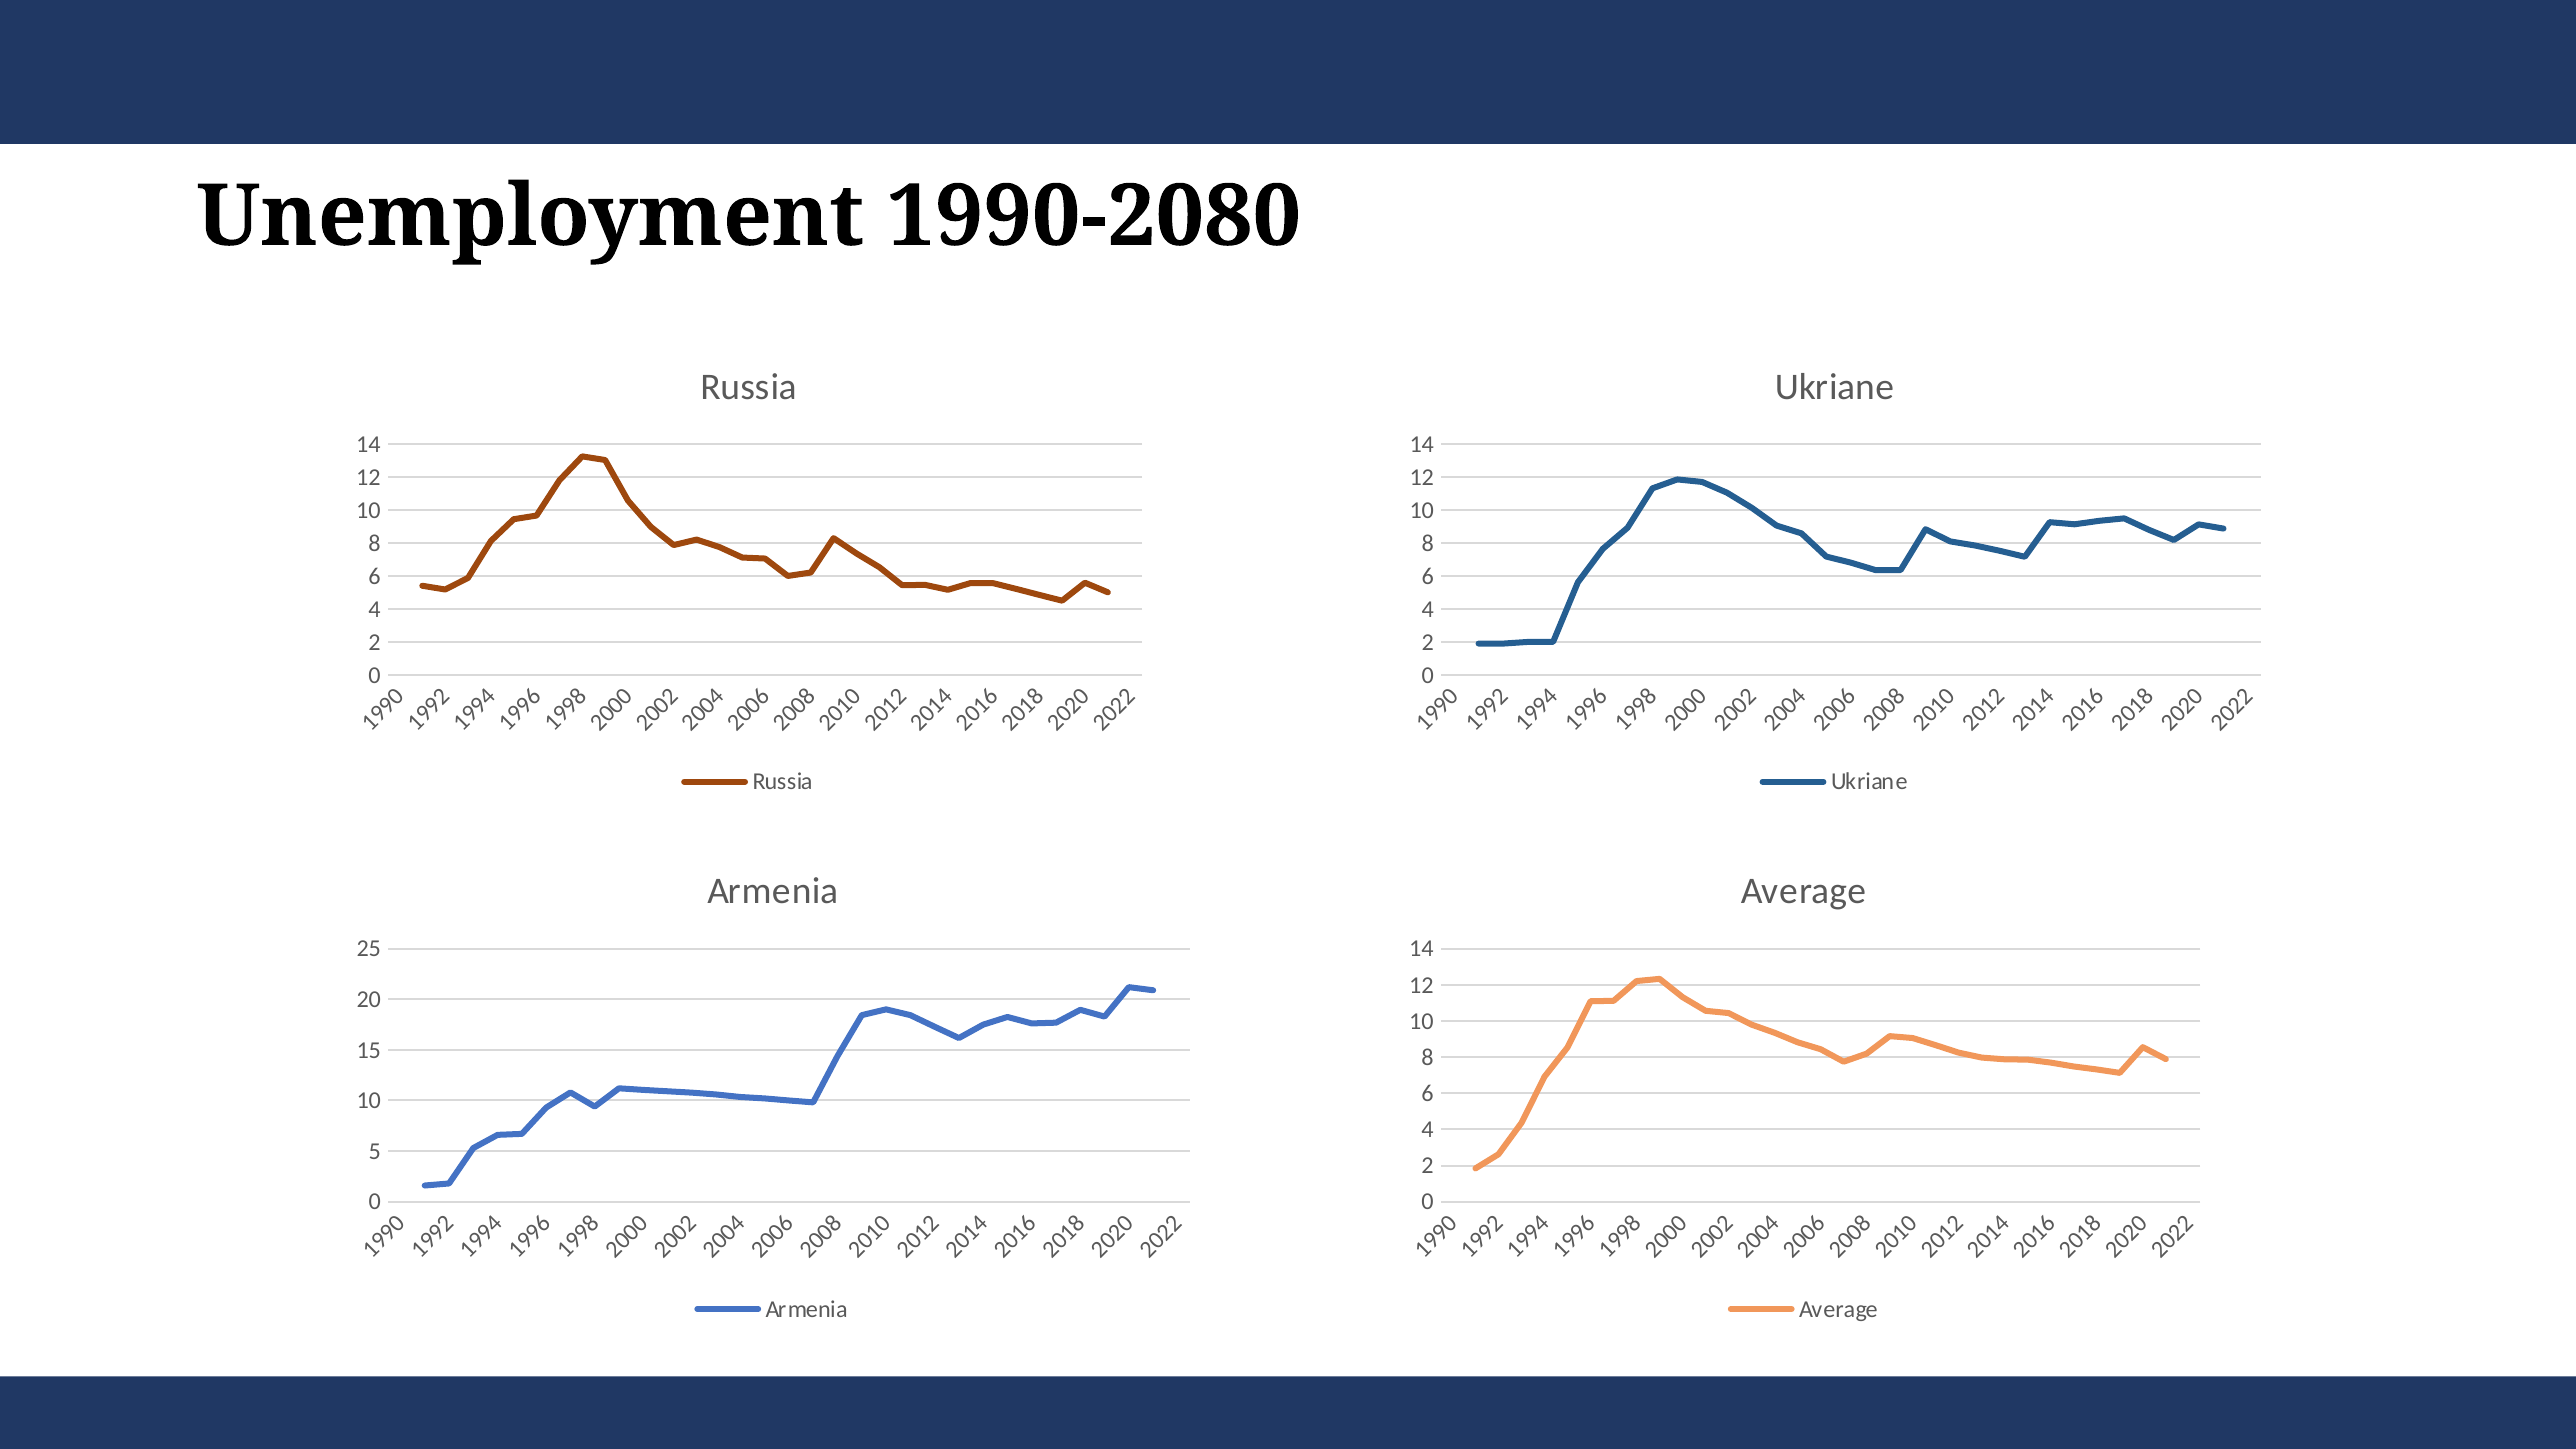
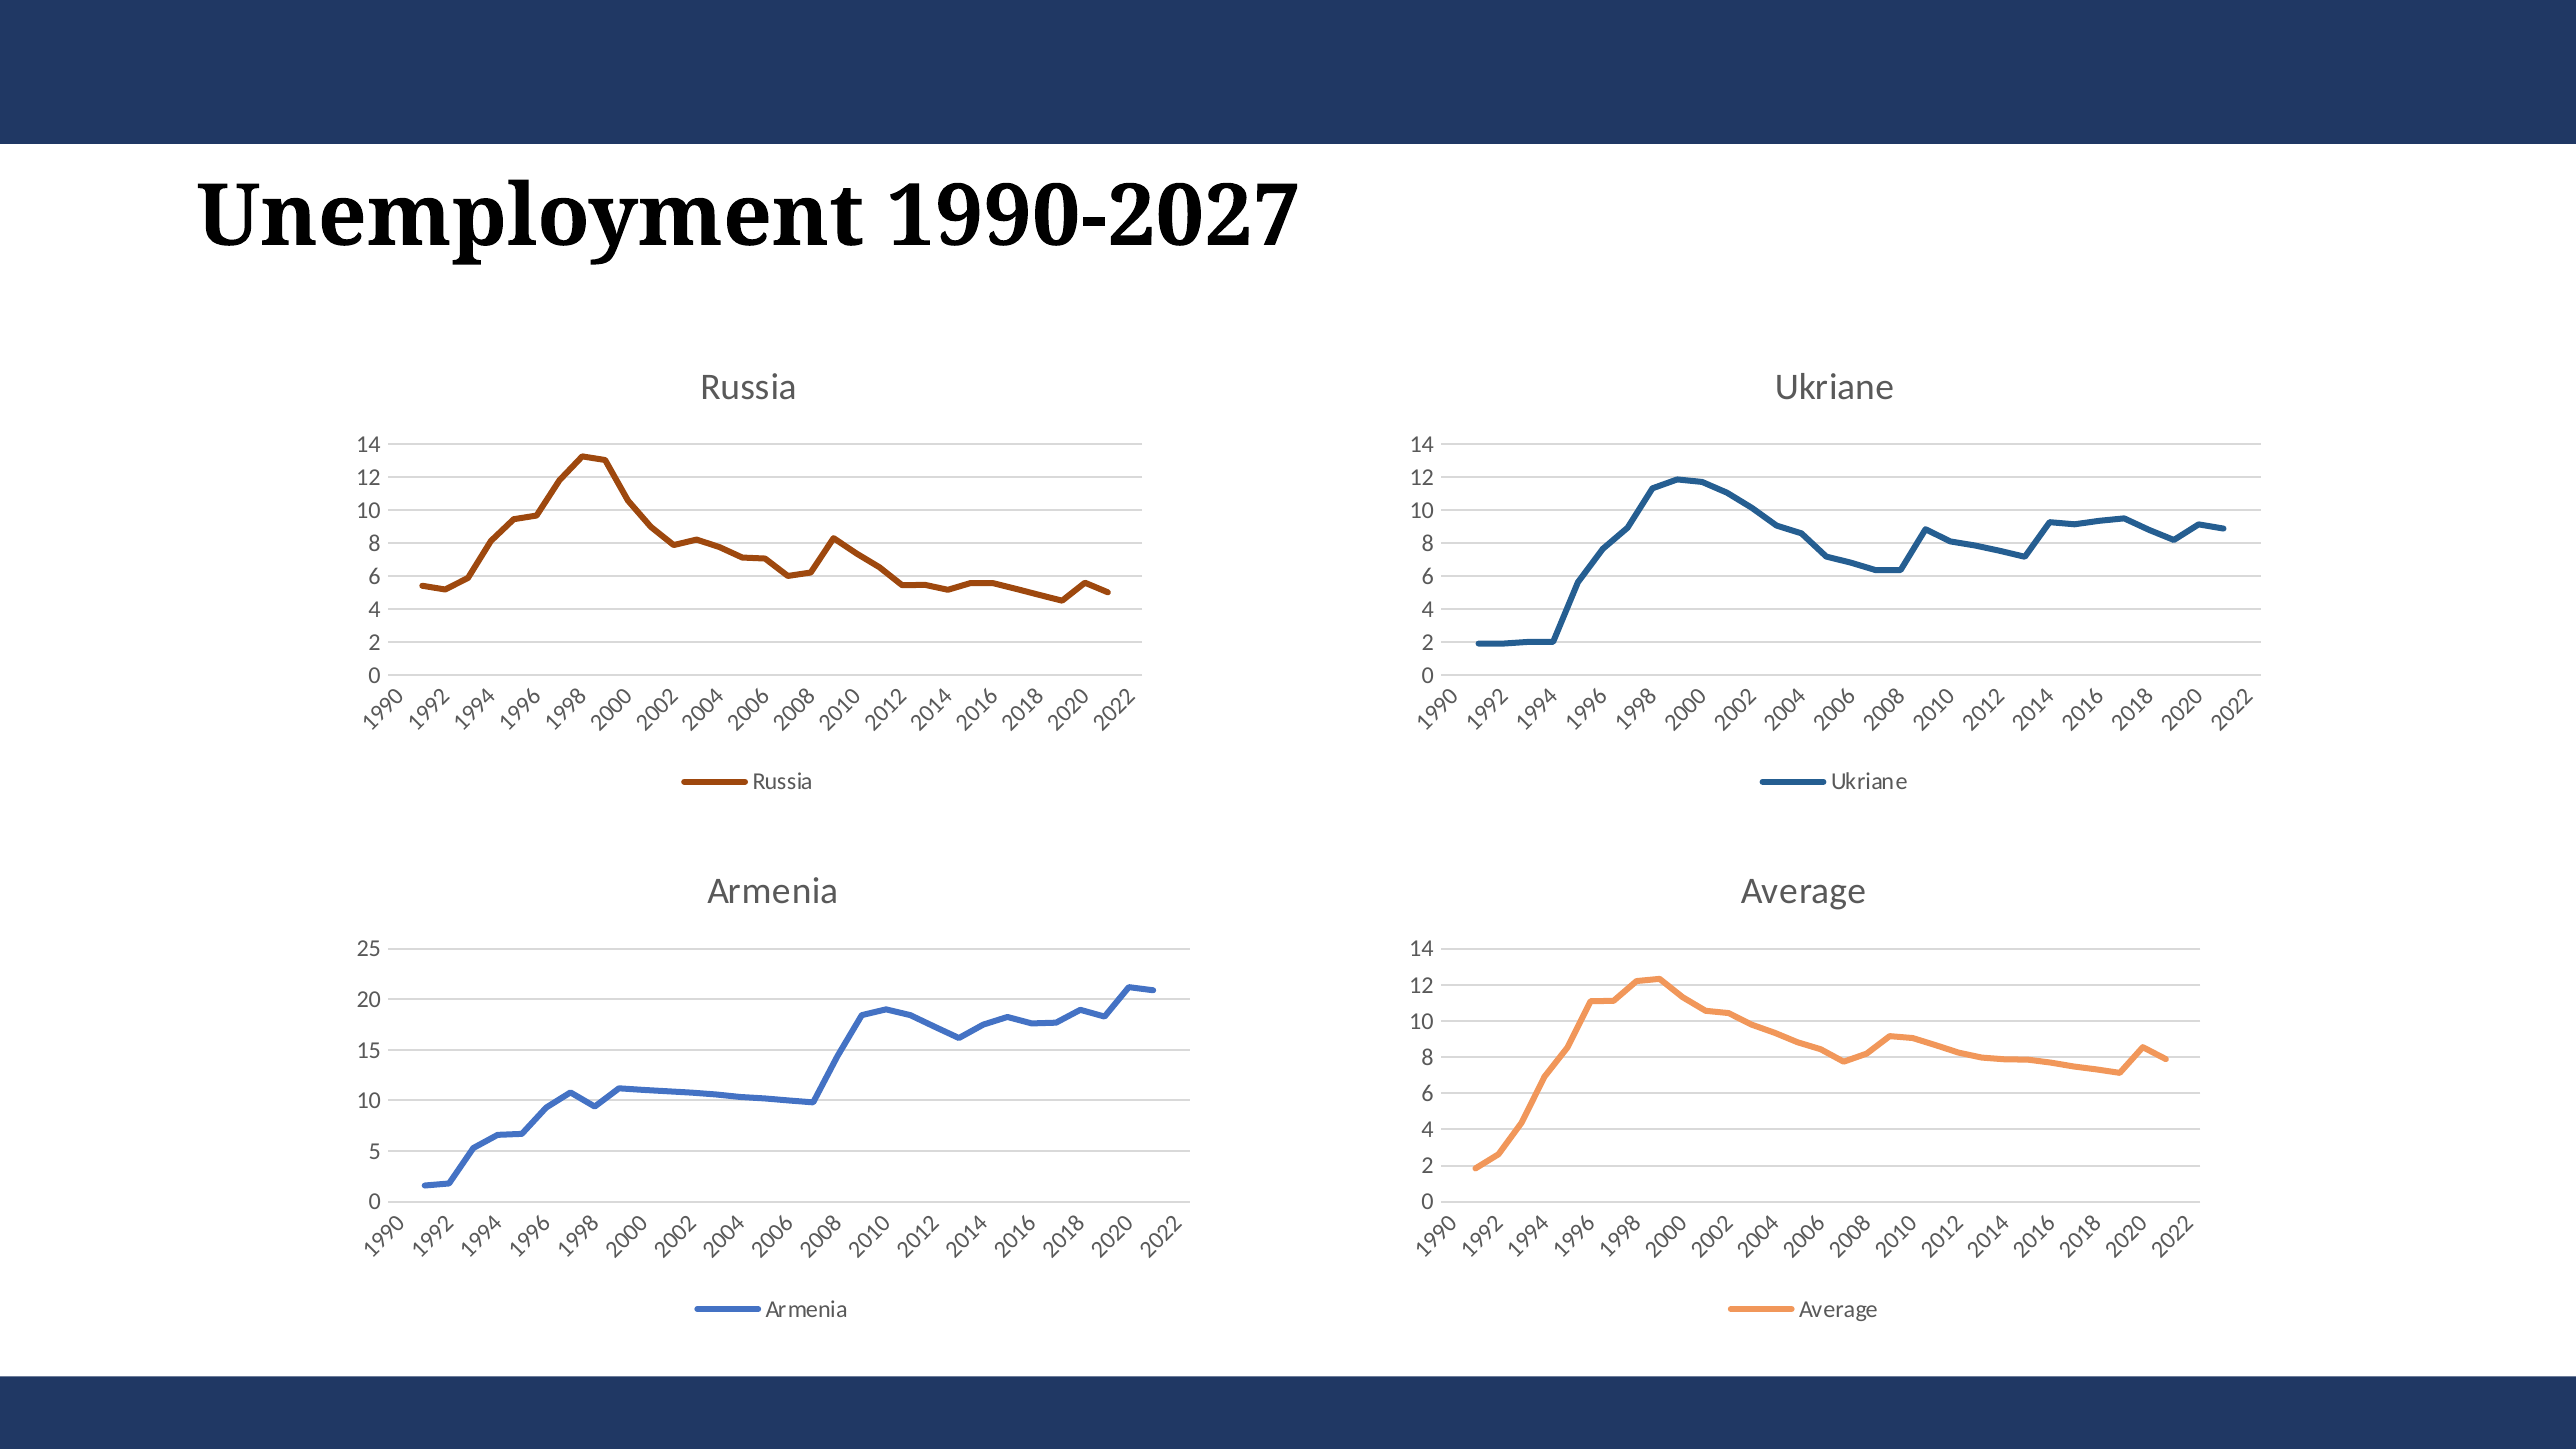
1990-2080: 1990-2080 -> 1990-2027
